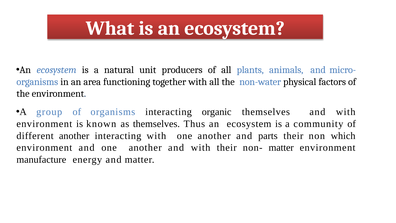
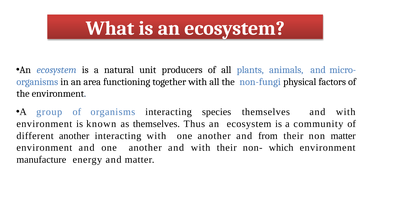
non-water: non-water -> non-fungi
organic: organic -> species
parts: parts -> from
non which: which -> matter
non- matter: matter -> which
